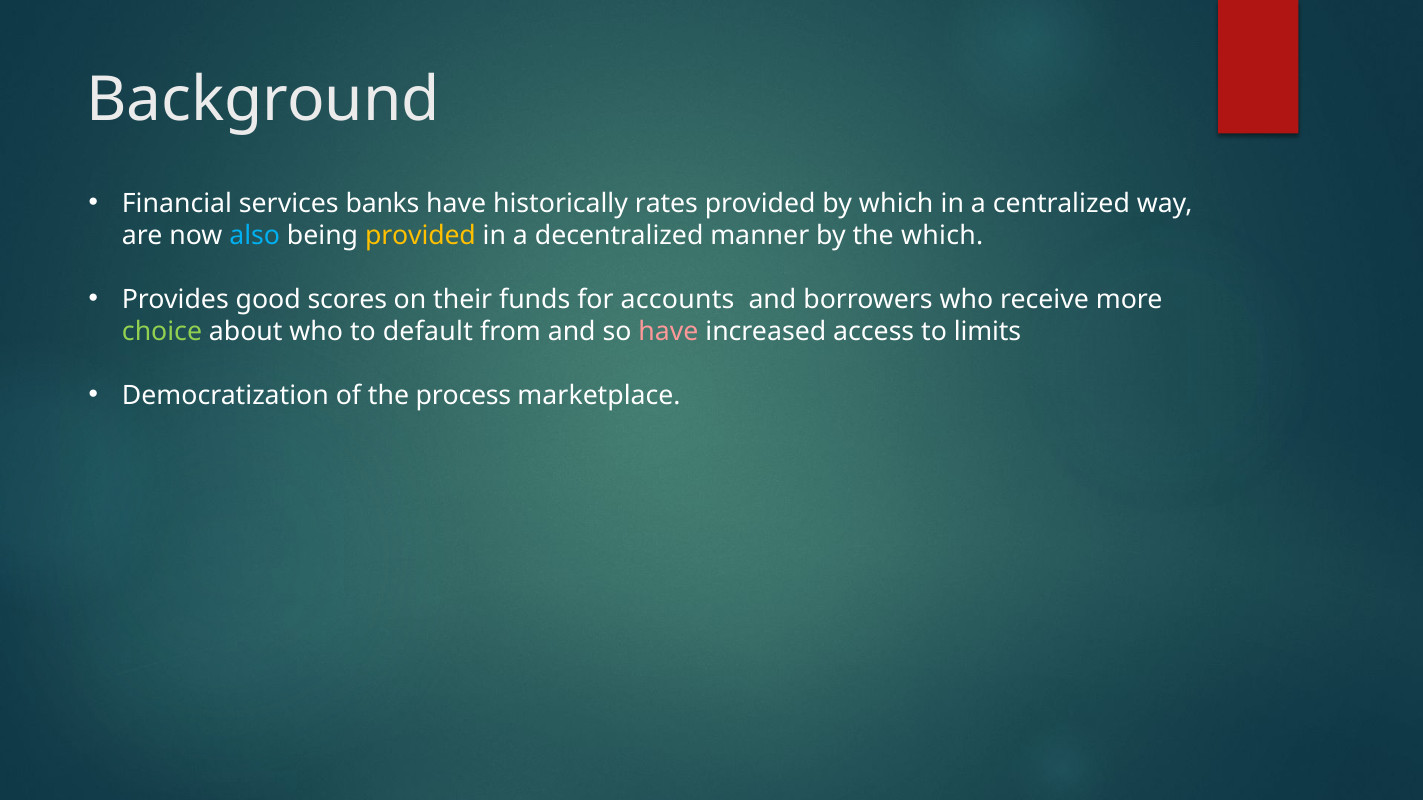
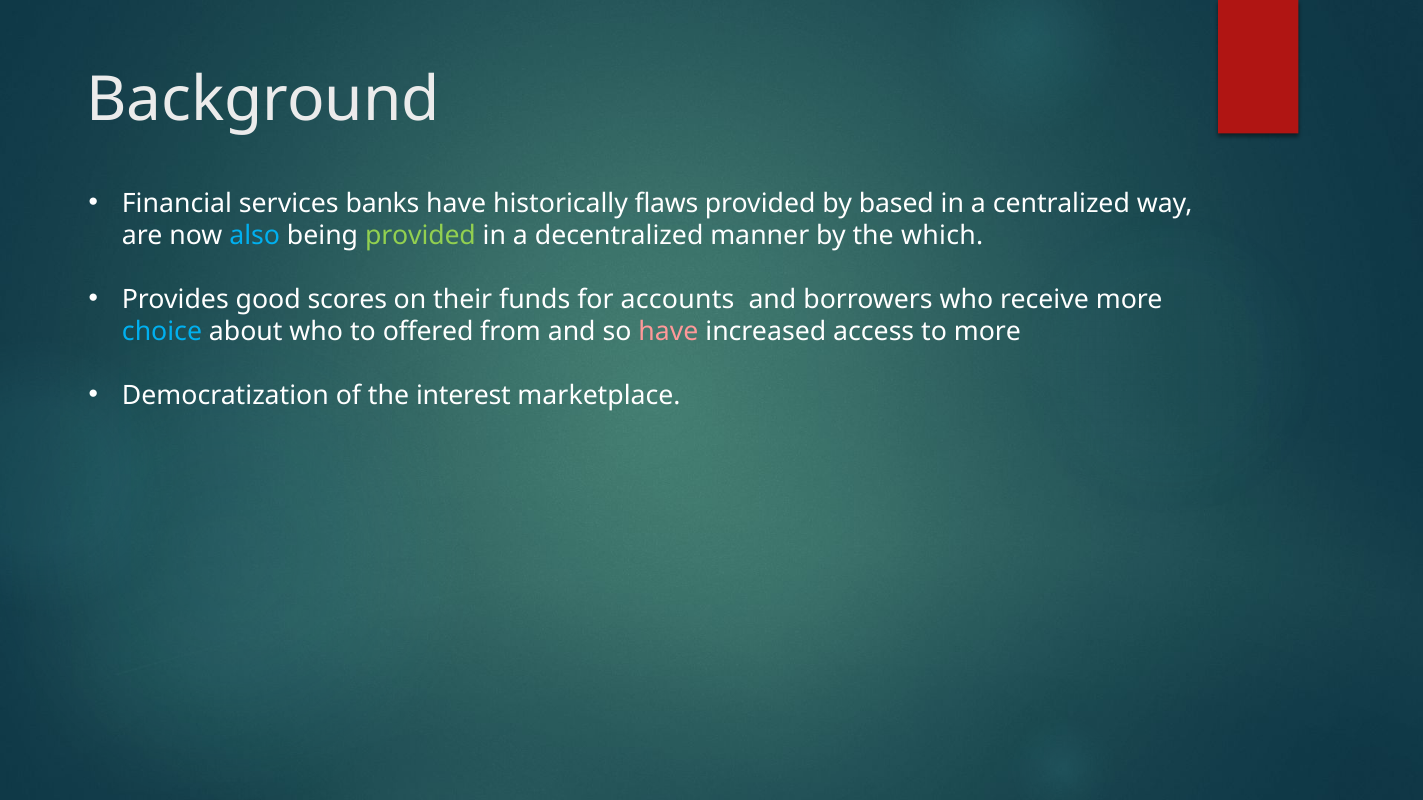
rates: rates -> flaws
by which: which -> based
provided at (420, 235) colour: yellow -> light green
choice colour: light green -> light blue
default: default -> offered
to limits: limits -> more
process: process -> interest
